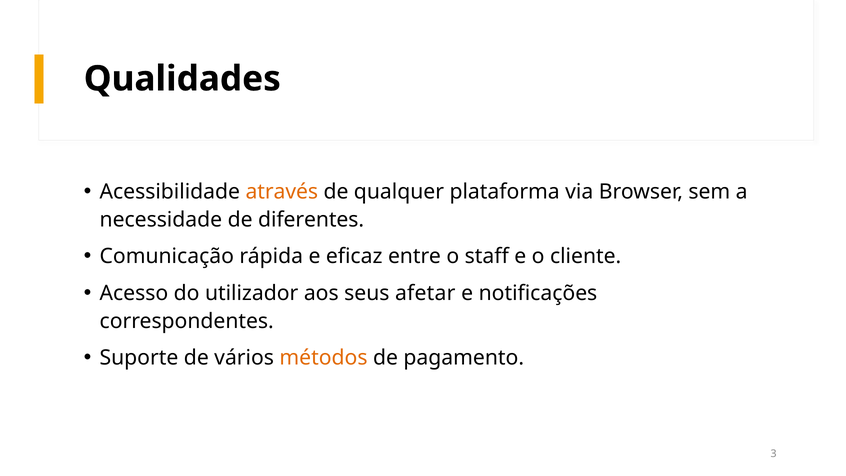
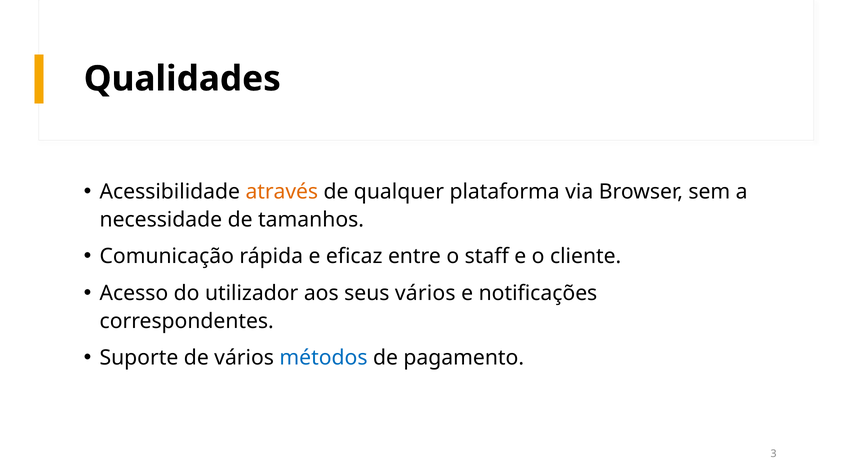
diferentes: diferentes -> tamanhos
seus afetar: afetar -> vários
métodos colour: orange -> blue
